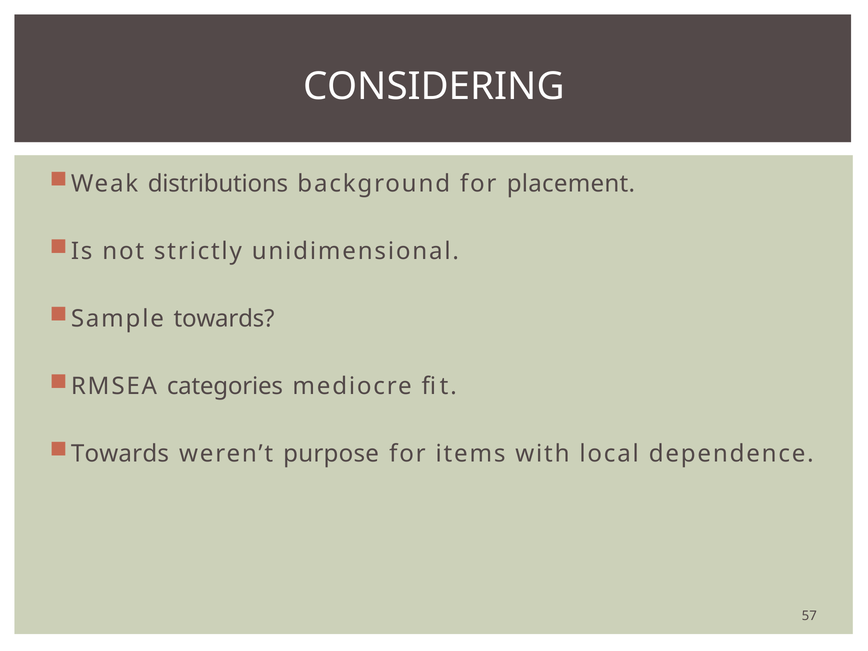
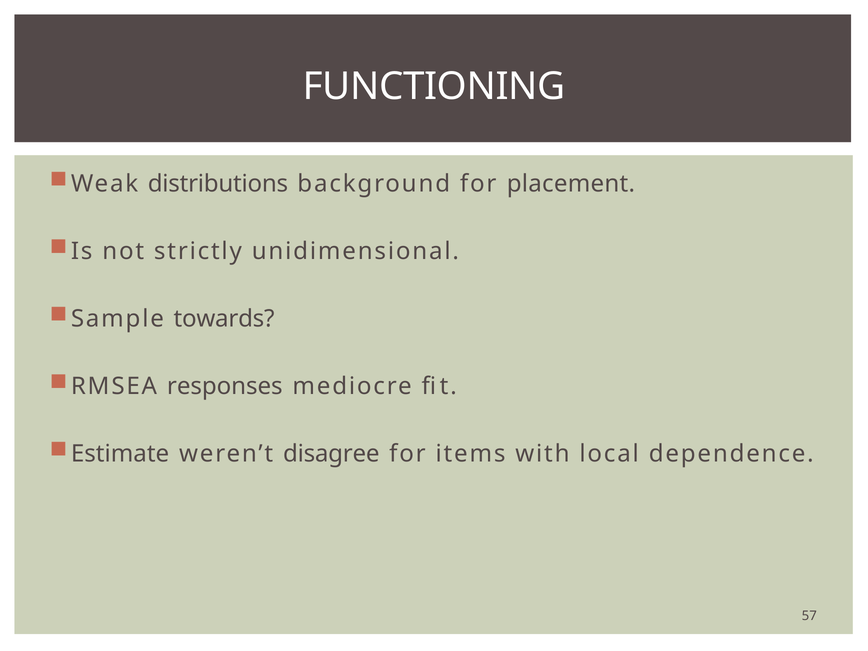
CONSIDERING: CONSIDERING -> FUNCTIONING
categories: categories -> responses
Towards at (120, 454): Towards -> Estimate
purpose: purpose -> disagree
